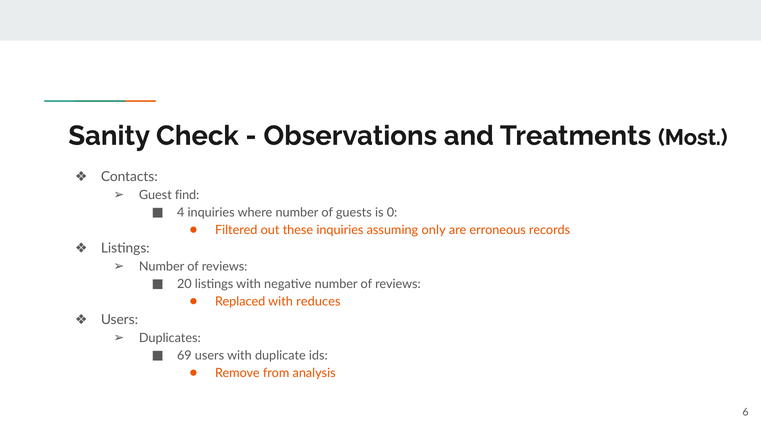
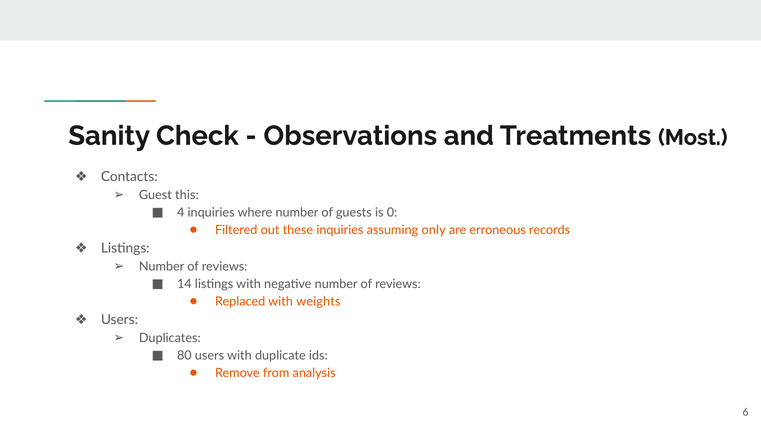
find: find -> this
20: 20 -> 14
reduces: reduces -> weights
69: 69 -> 80
